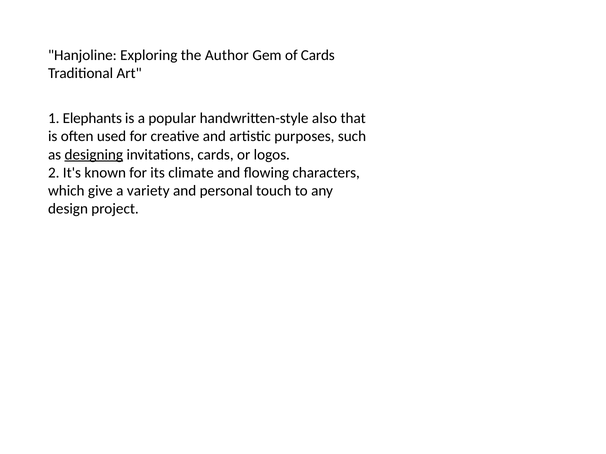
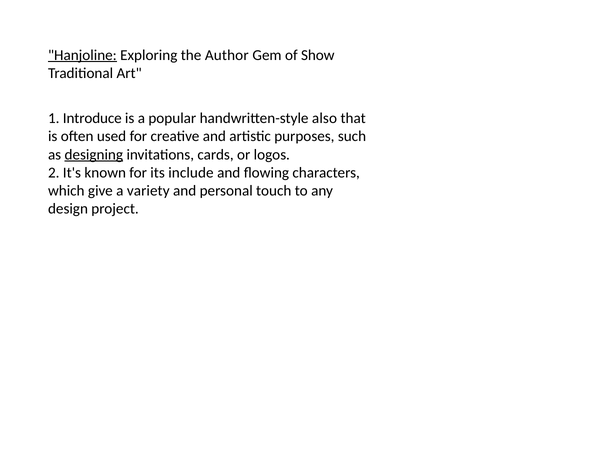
Hanjoline underline: none -> present
of Cards: Cards -> Show
Elephants: Elephants -> Introduce
climate: climate -> include
